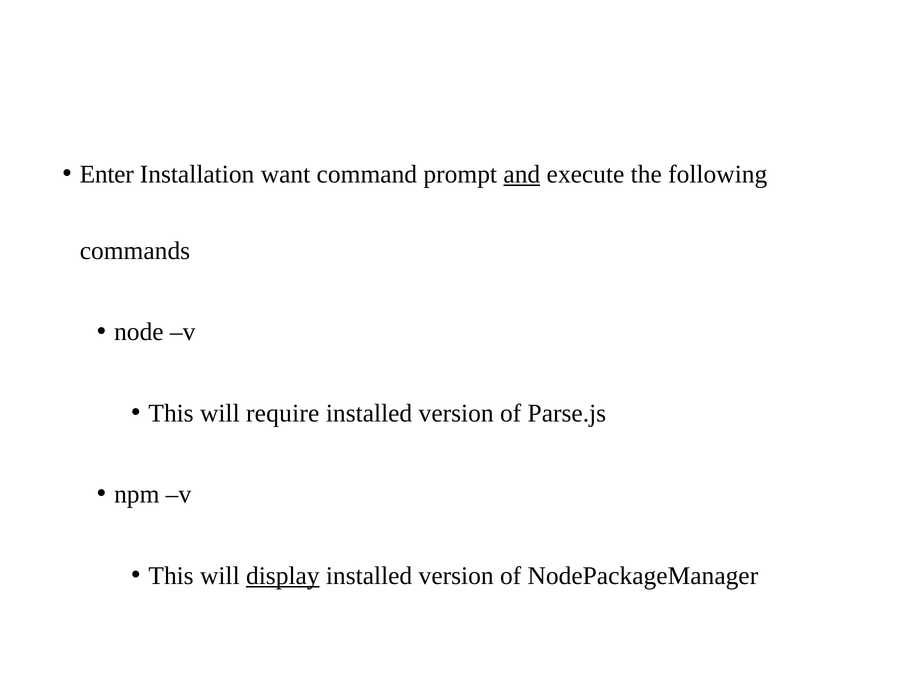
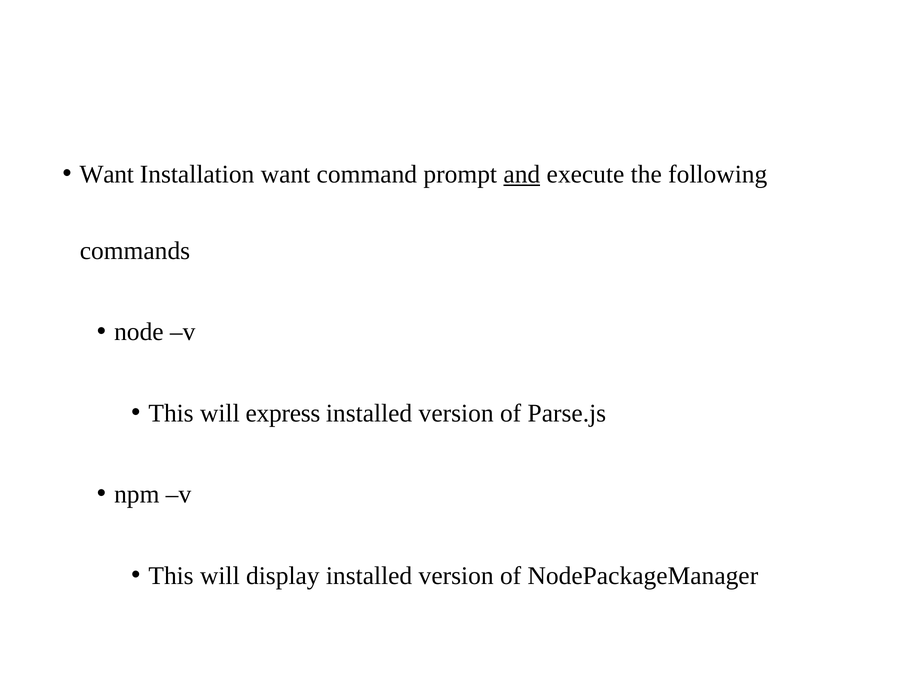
Enter at (107, 174): Enter -> Want
require: require -> express
display underline: present -> none
